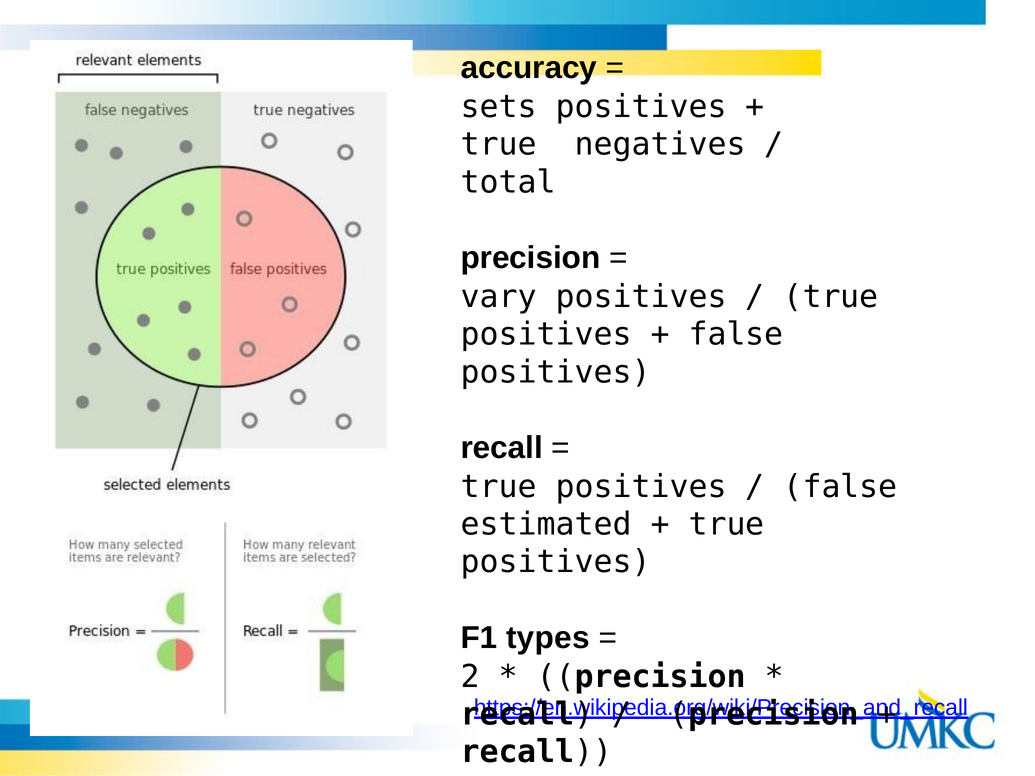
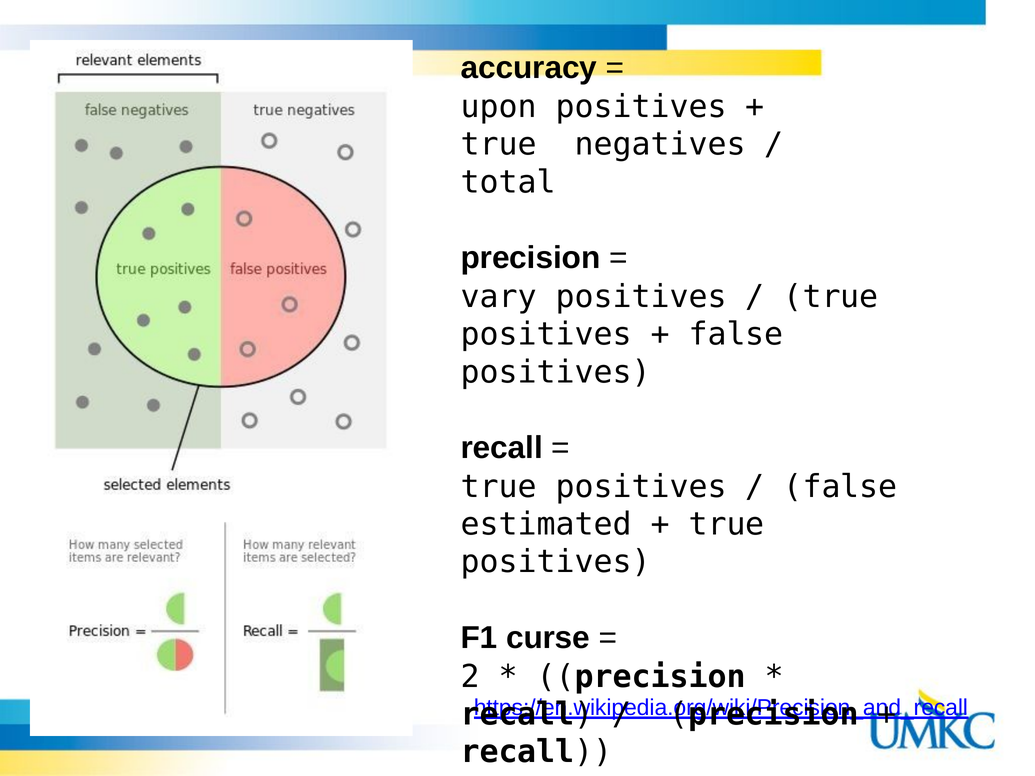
sets: sets -> upon
types: types -> curse
